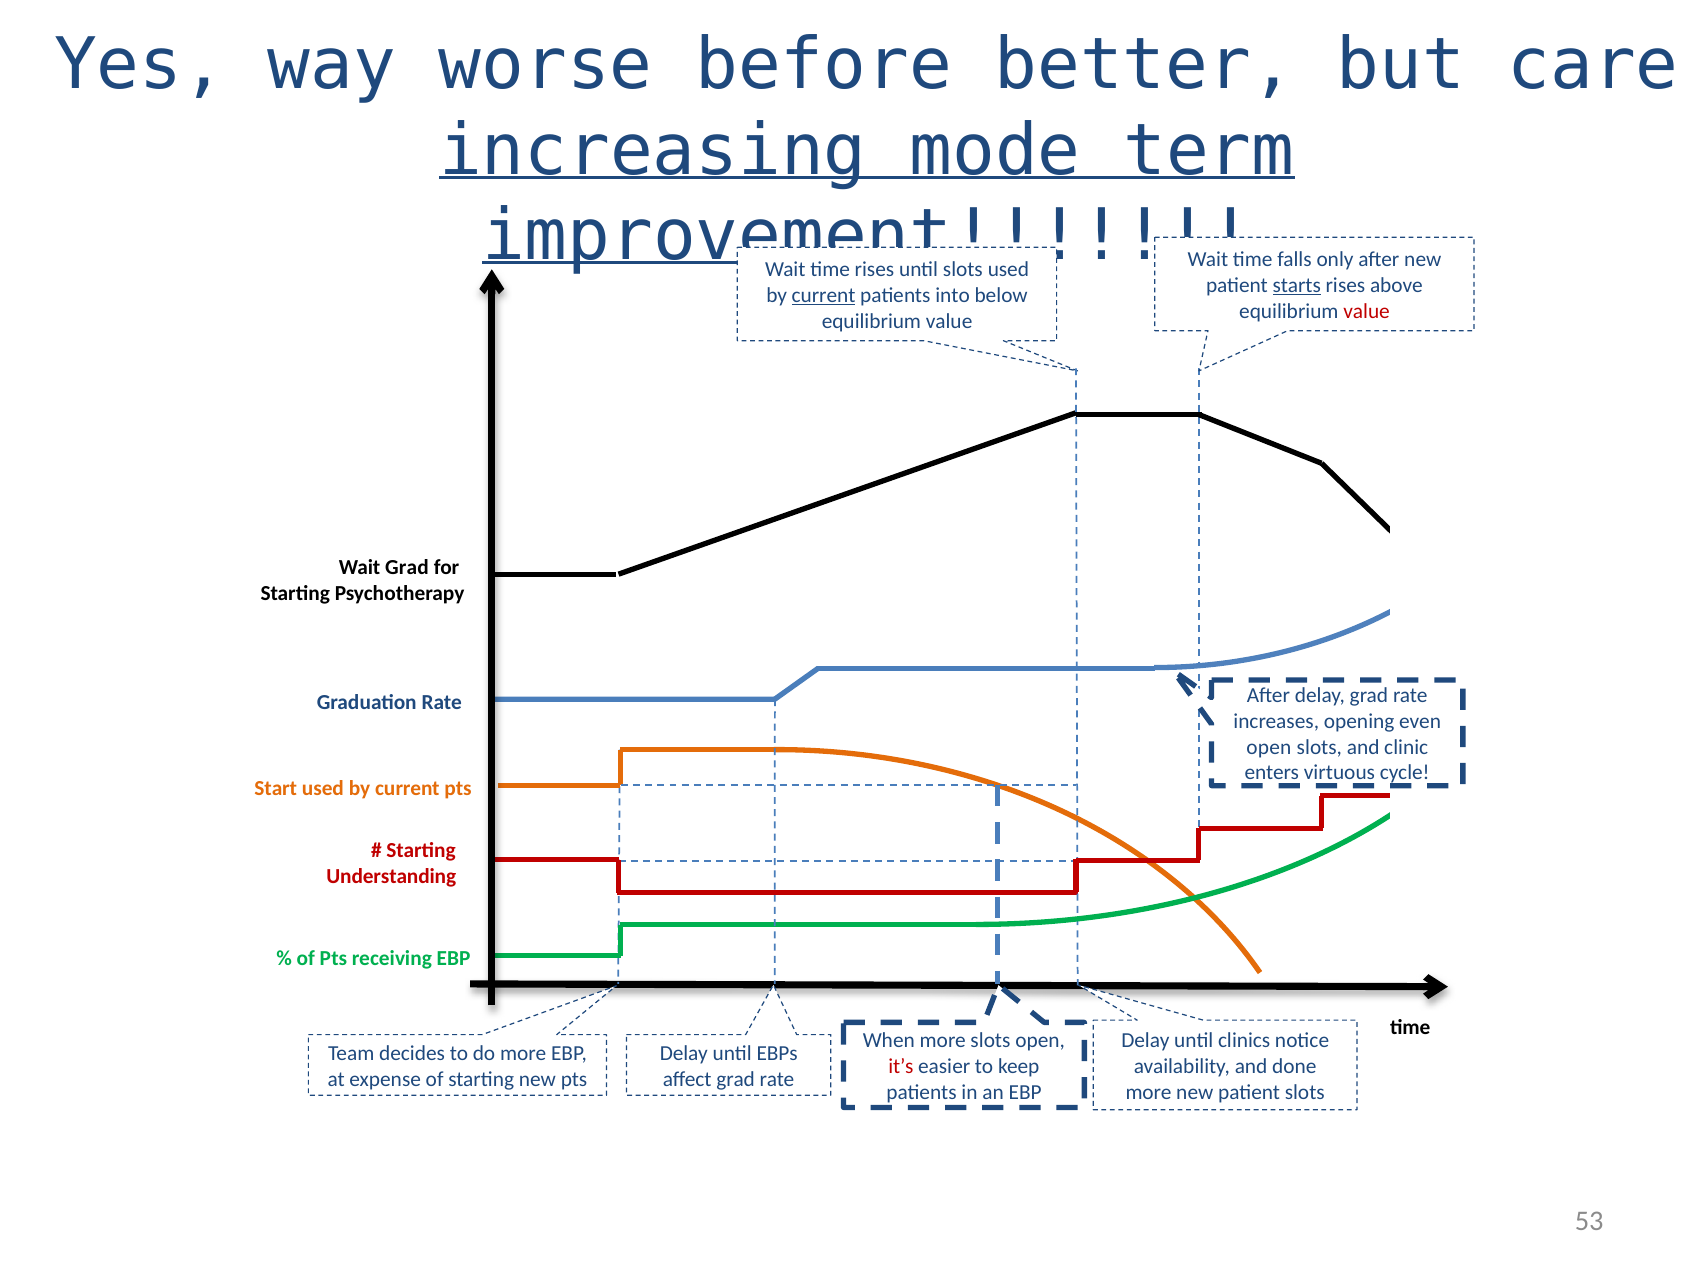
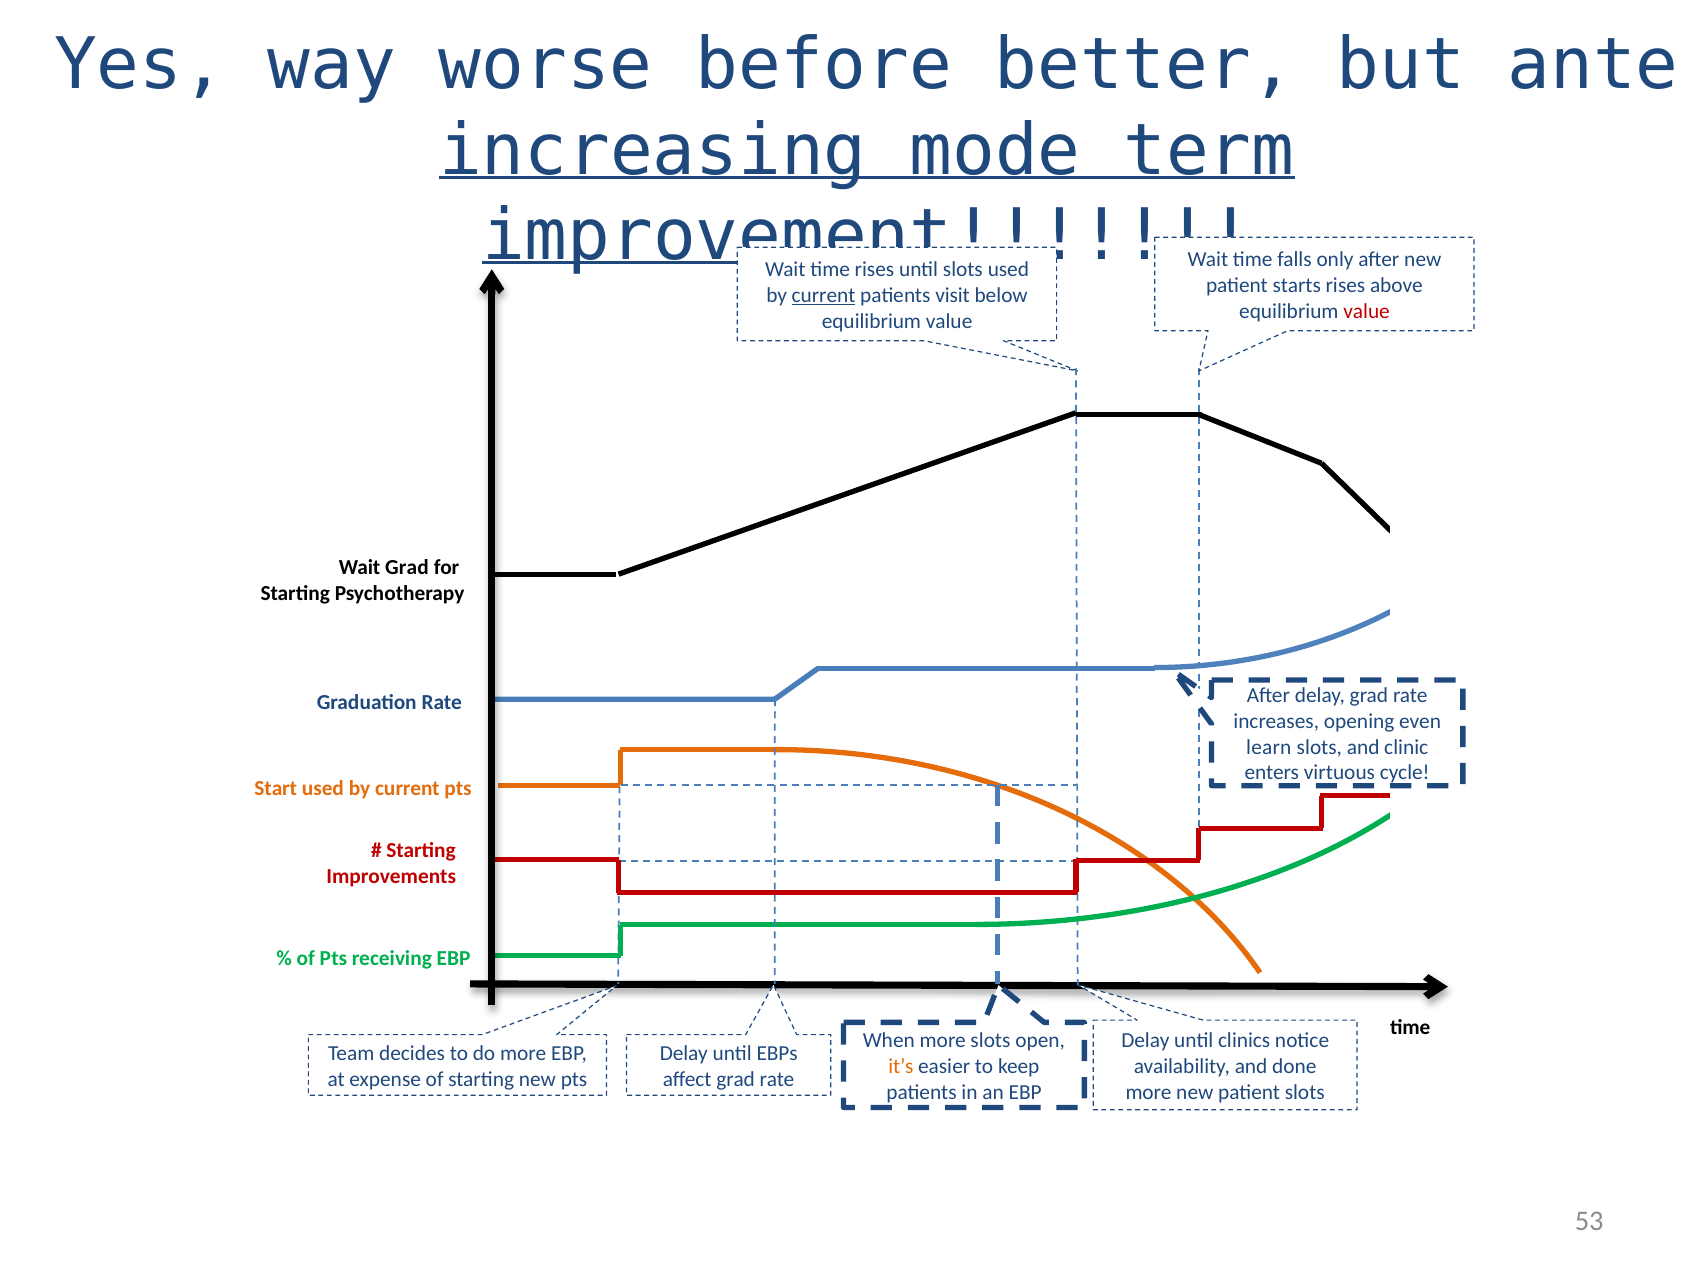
care: care -> ante
starts underline: present -> none
into: into -> visit
open at (1269, 747): open -> learn
Understanding: Understanding -> Improvements
it’s colour: red -> orange
